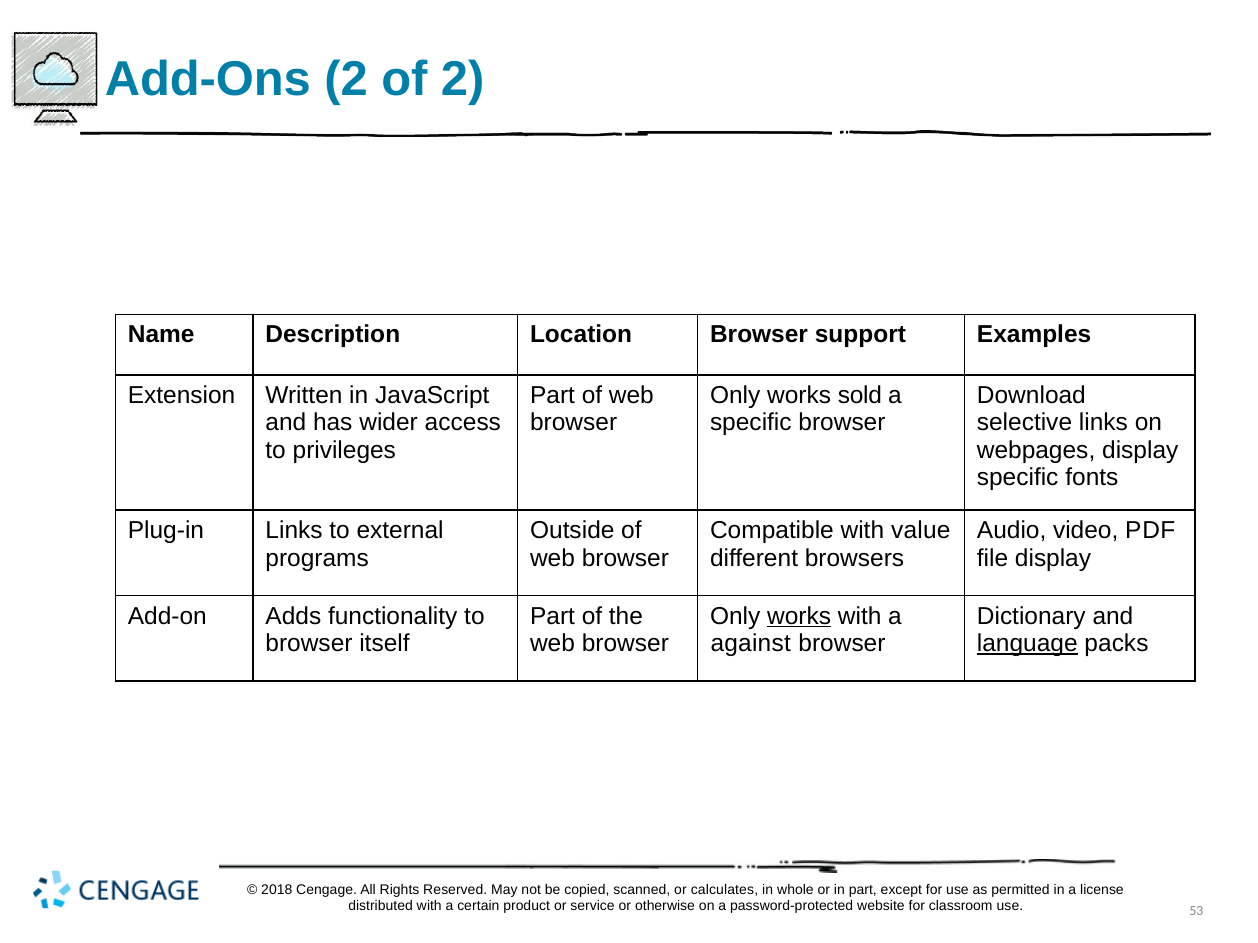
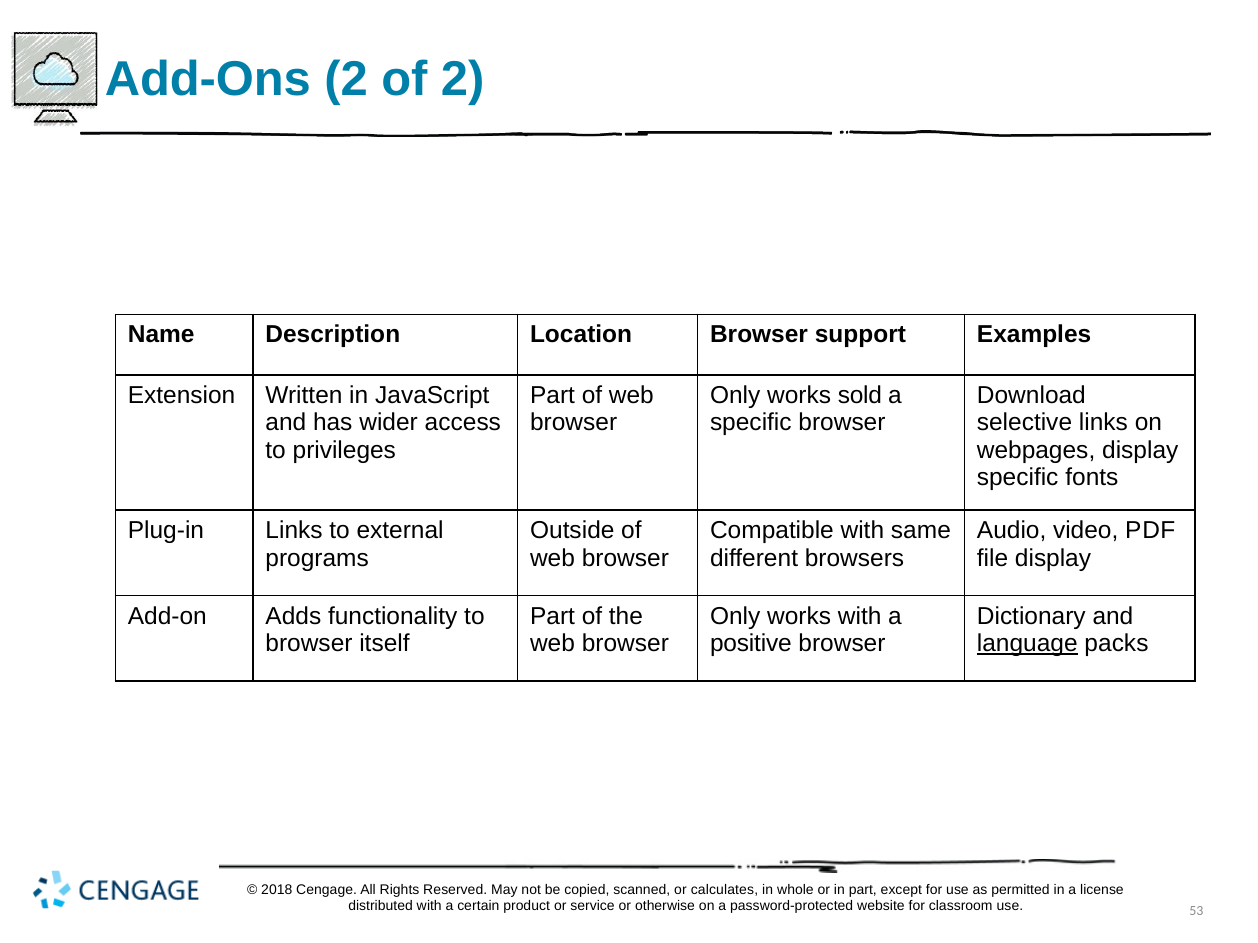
value: value -> same
works at (799, 616) underline: present -> none
against: against -> positive
